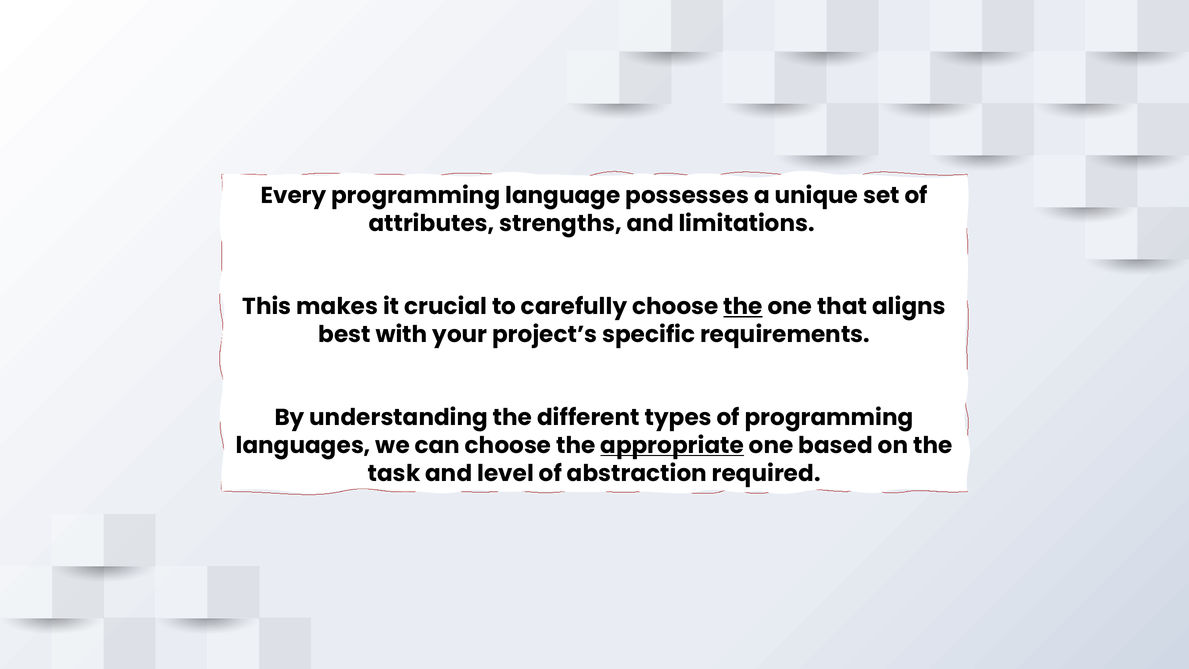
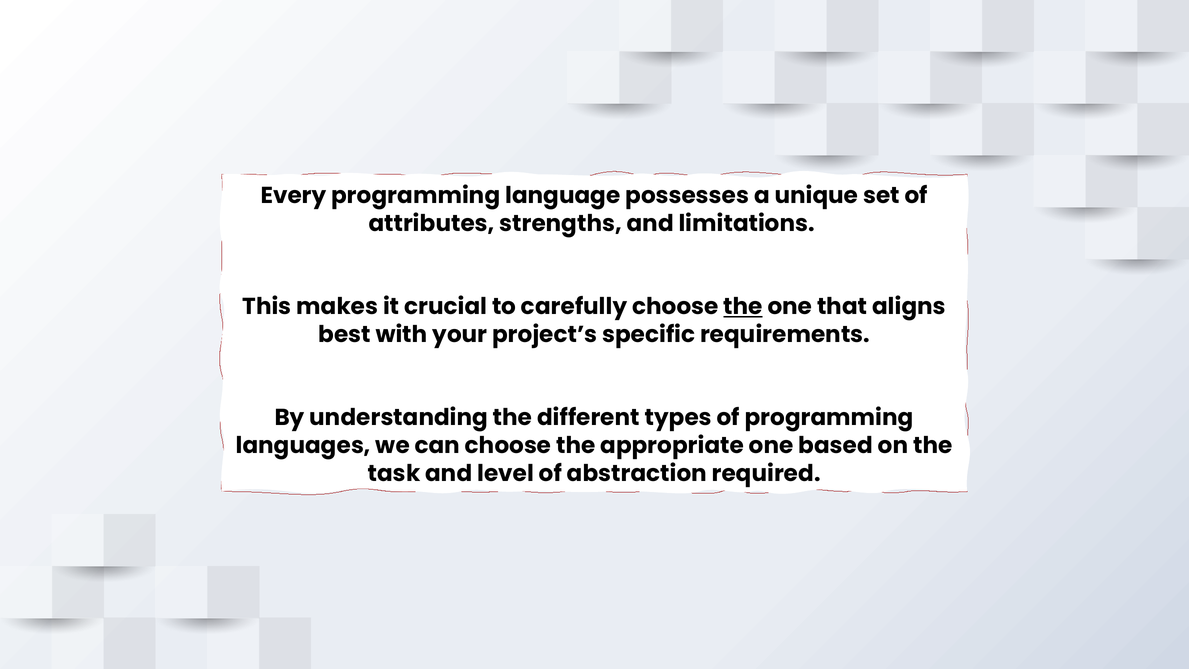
appropriate underline: present -> none
